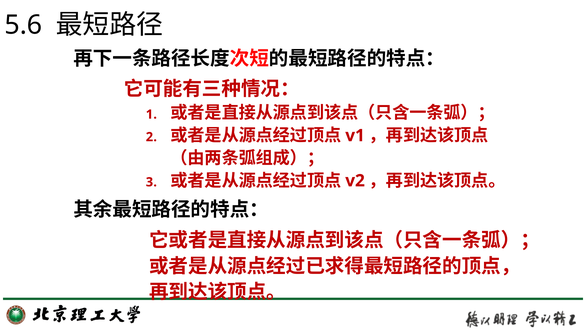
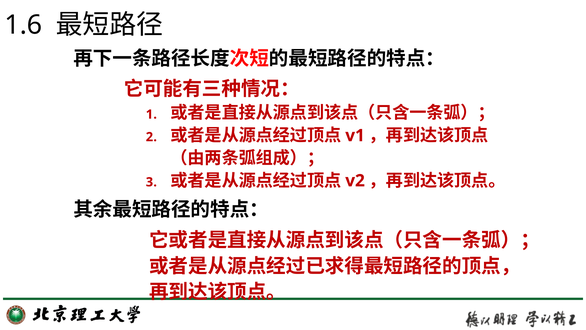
5.6: 5.6 -> 1.6
